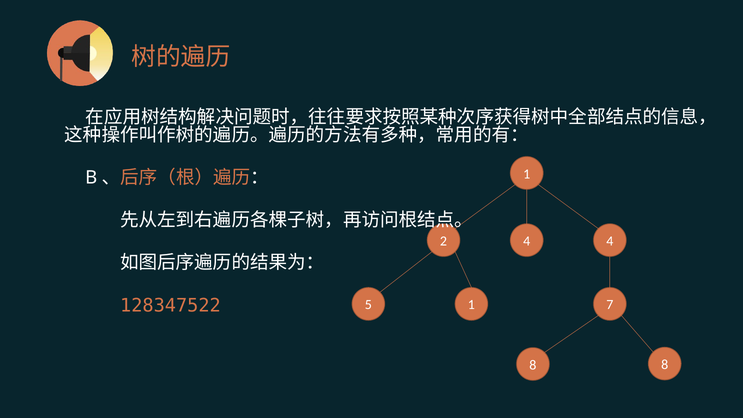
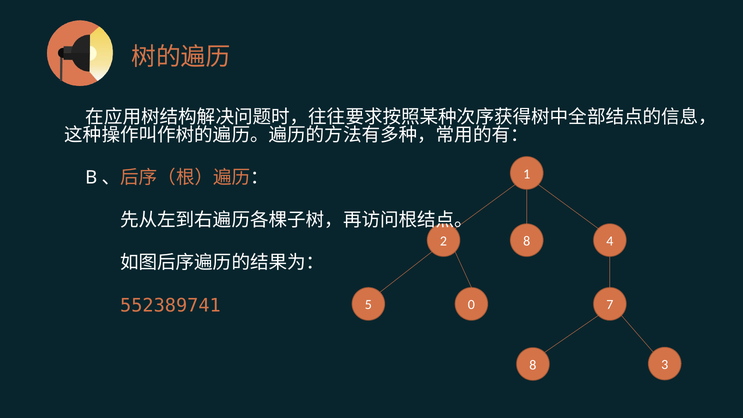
2 4: 4 -> 8
128347522: 128347522 -> 552389741
5 1: 1 -> 0
8 8: 8 -> 3
